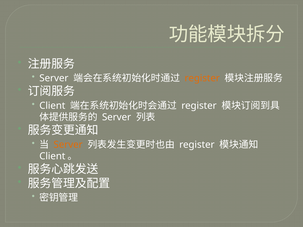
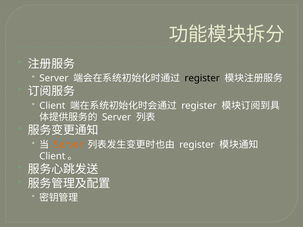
register at (202, 78) colour: orange -> black
